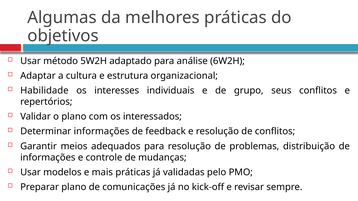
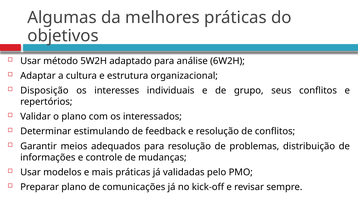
Habilidade: Habilidade -> Disposição
Determinar informações: informações -> estimulando
